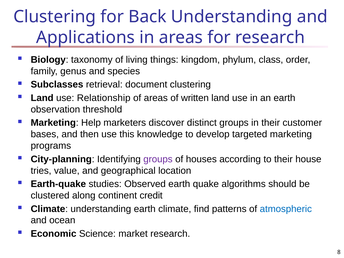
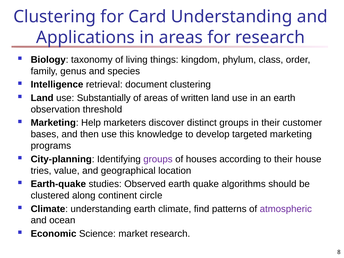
Back: Back -> Card
Subclasses: Subclasses -> Intelligence
Relationship: Relationship -> Substantially
credit: credit -> circle
atmospheric colour: blue -> purple
